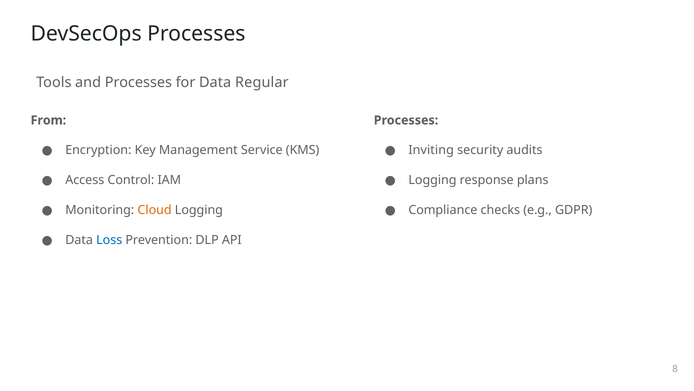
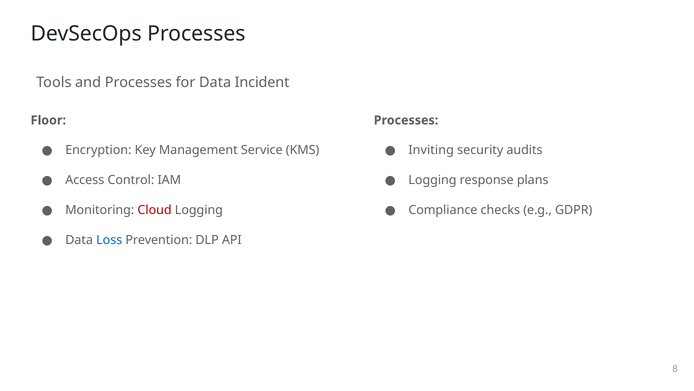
Regular: Regular -> Incident
From: From -> Floor
Cloud colour: orange -> red
